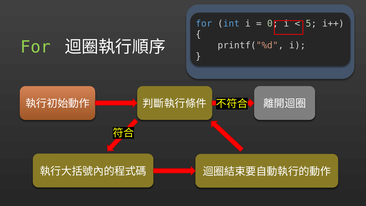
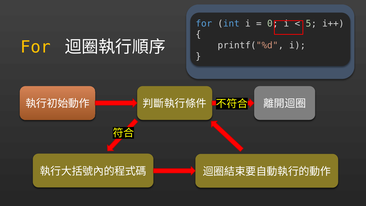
For at (36, 47) colour: light green -> yellow
